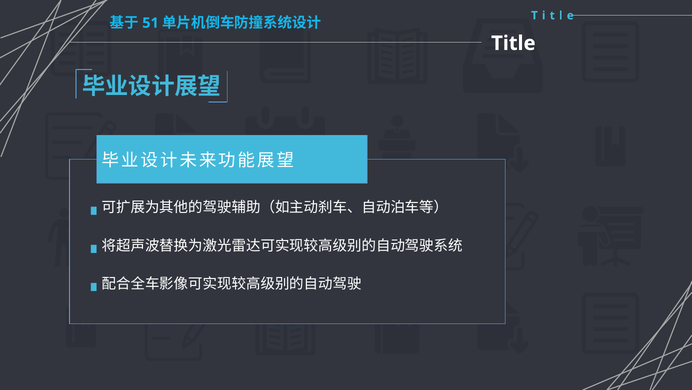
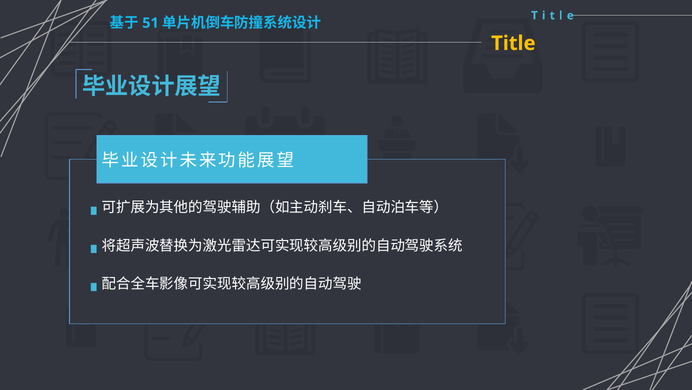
Title colour: white -> yellow
